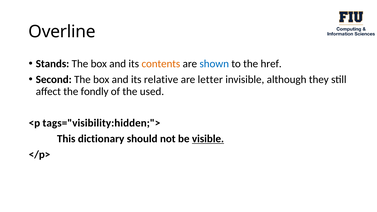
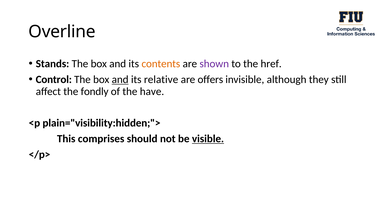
shown colour: blue -> purple
Second: Second -> Control
and at (120, 80) underline: none -> present
letter: letter -> offers
used: used -> have
tags="visibility:hidden;">: tags="visibility:hidden;"> -> plain="visibility:hidden;">
dictionary: dictionary -> comprises
